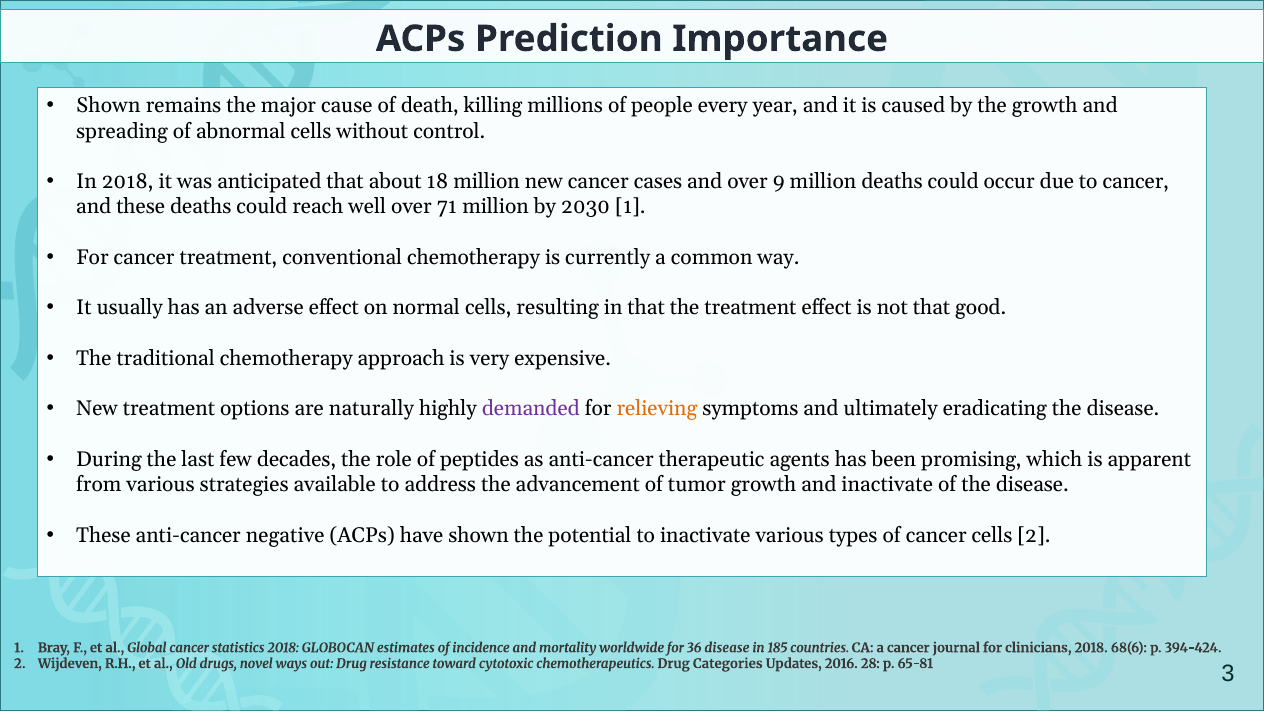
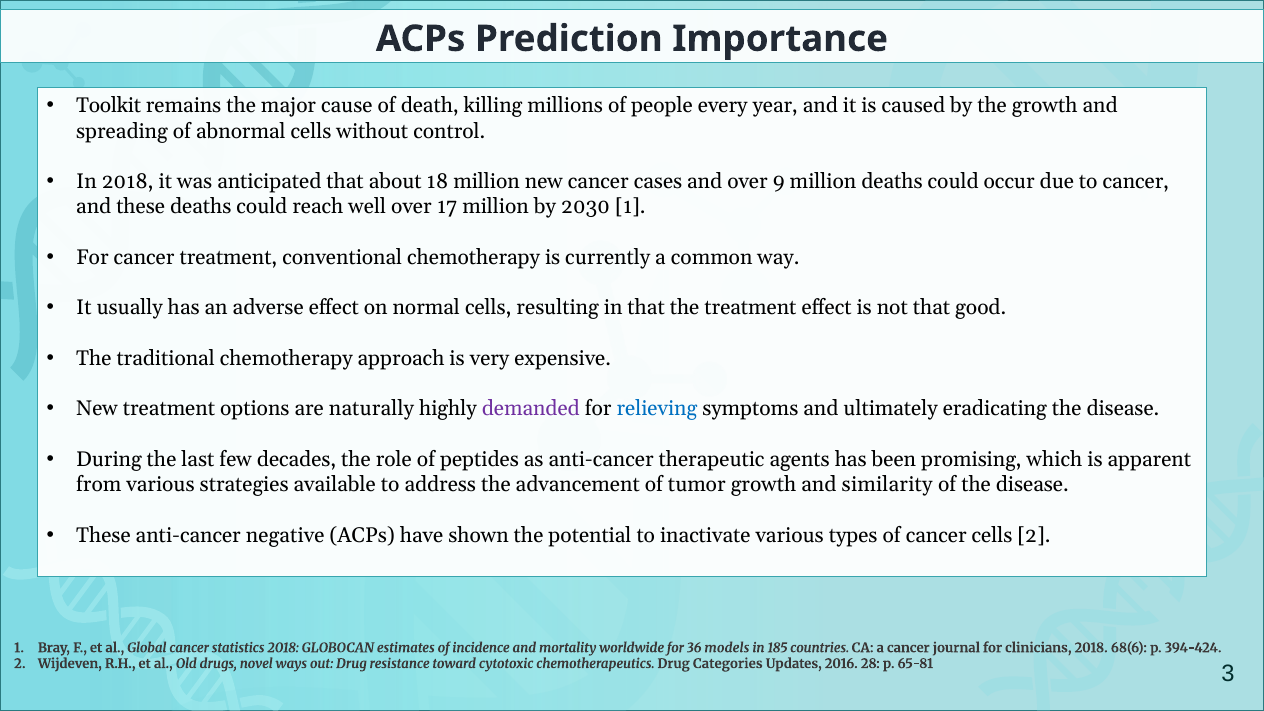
Shown at (108, 106): Shown -> Toolkit
71: 71 -> 17
relieving colour: orange -> blue
and inactivate: inactivate -> similarity
36 disease: disease -> models
